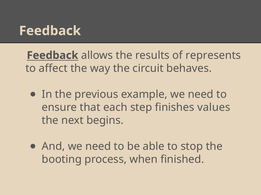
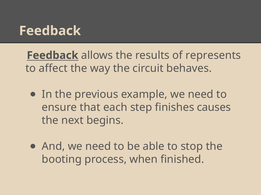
values: values -> causes
